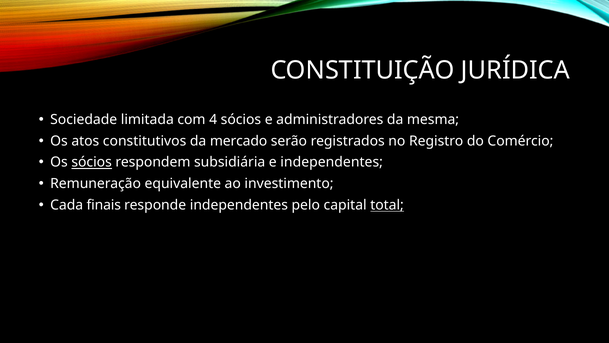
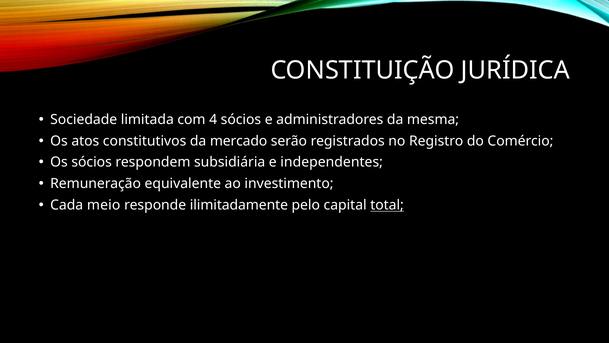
sócios at (92, 162) underline: present -> none
finais: finais -> meio
responde independentes: independentes -> ilimitadamente
